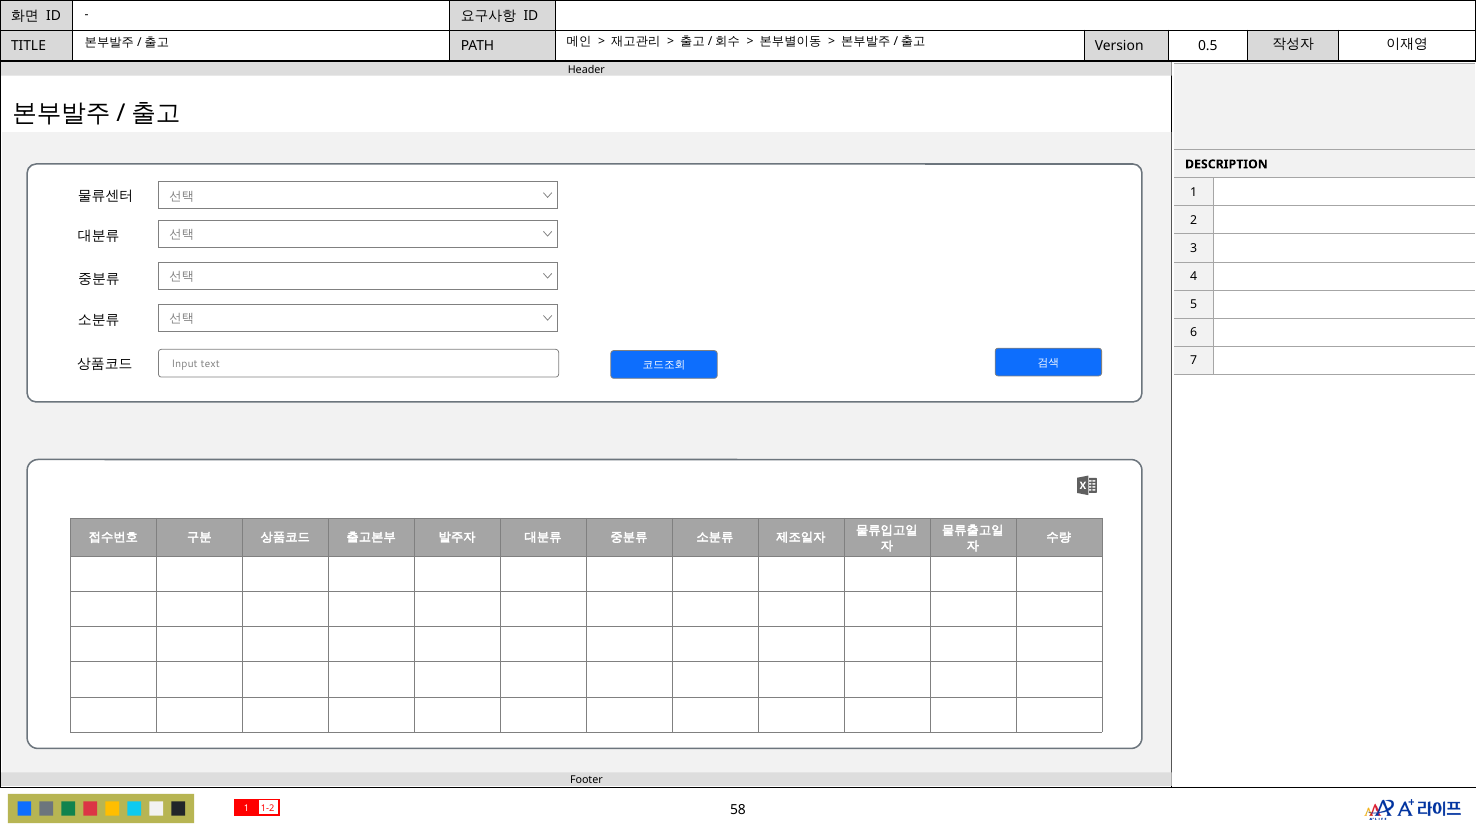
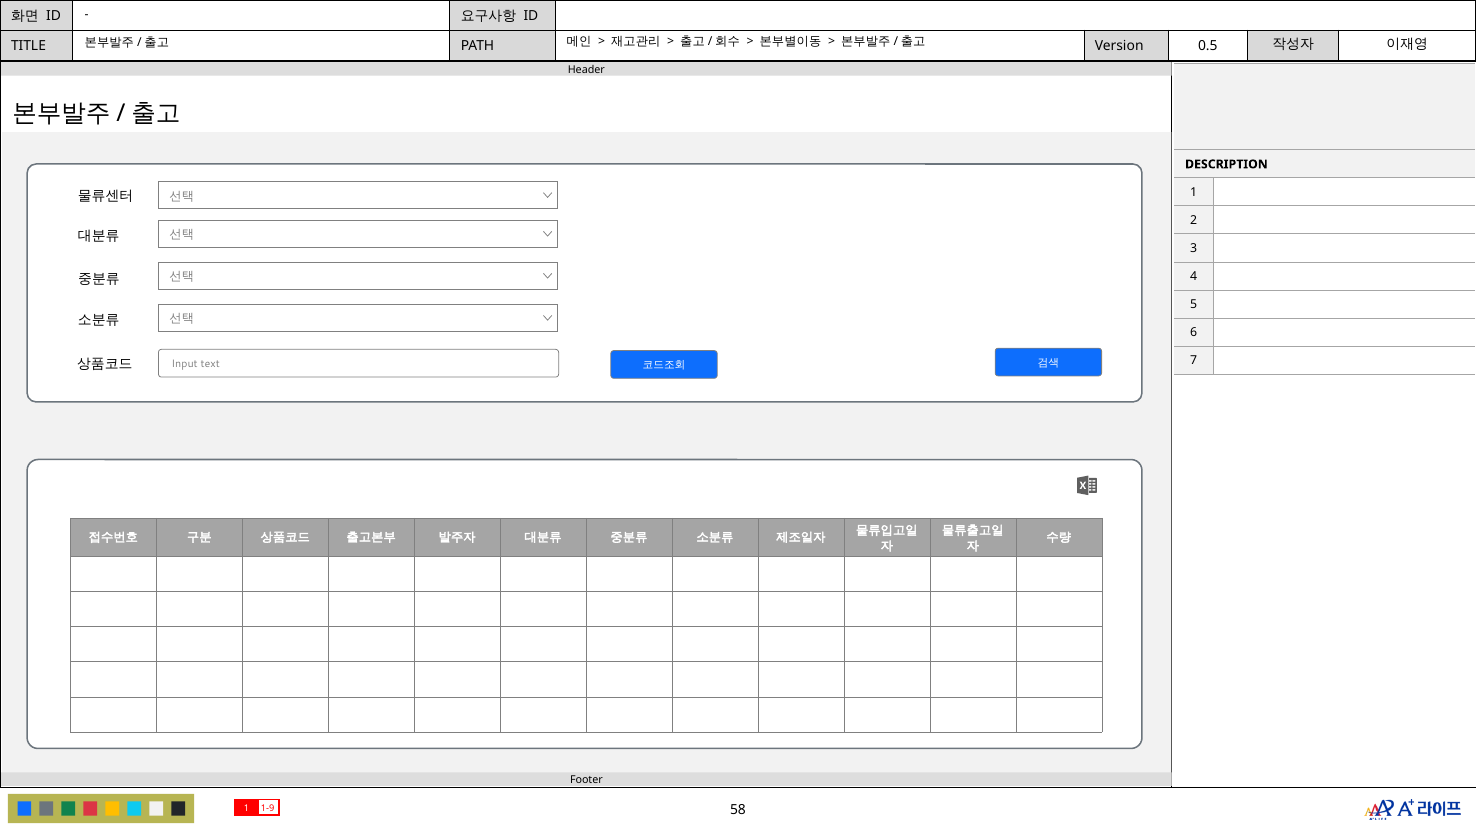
1-2: 1-2 -> 1-9
